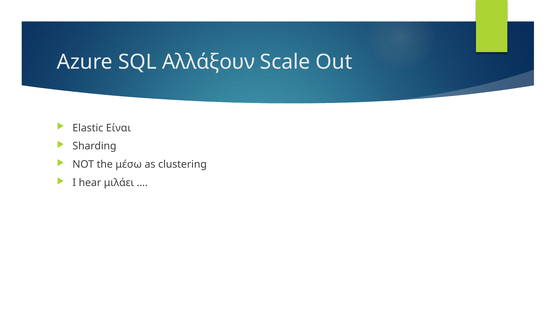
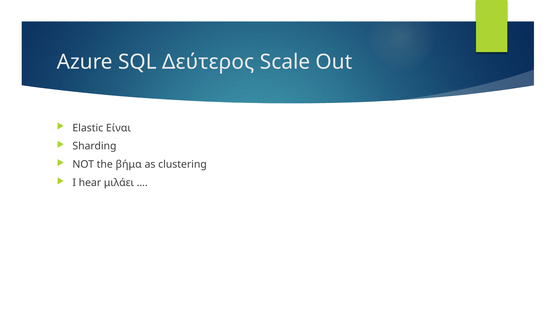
Αλλάξουν: Αλλάξουν -> Δεύτερος
μέσω: μέσω -> βήμα
